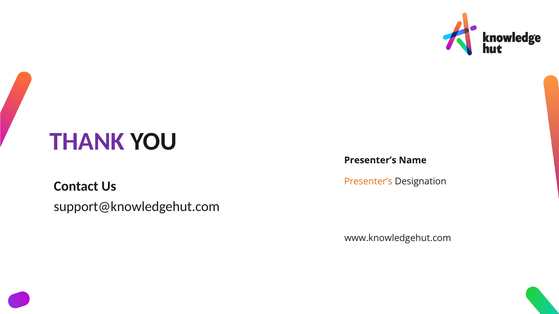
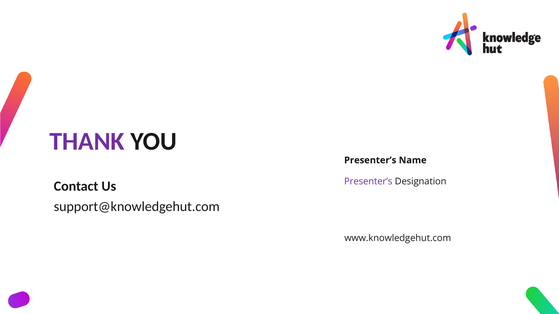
Presenter’s at (368, 182) colour: orange -> purple
